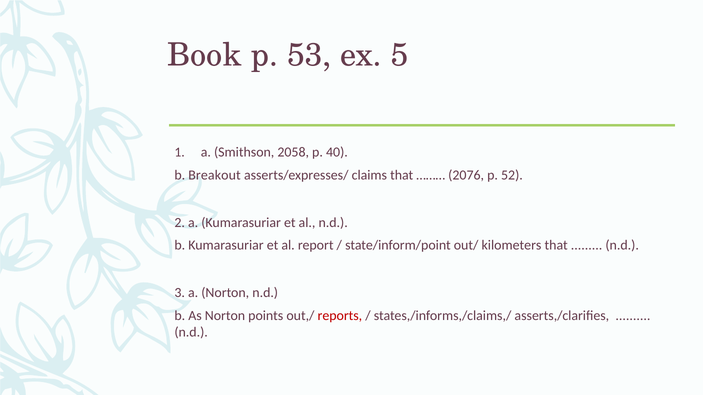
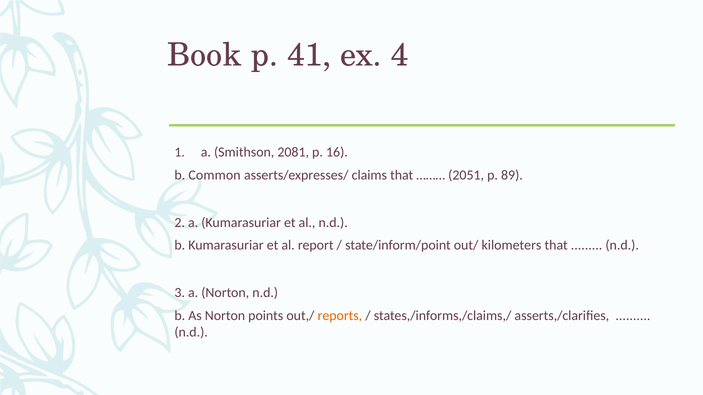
53: 53 -> 41
5: 5 -> 4
2058: 2058 -> 2081
40: 40 -> 16
Breakout: Breakout -> Common
2076: 2076 -> 2051
52: 52 -> 89
reports colour: red -> orange
